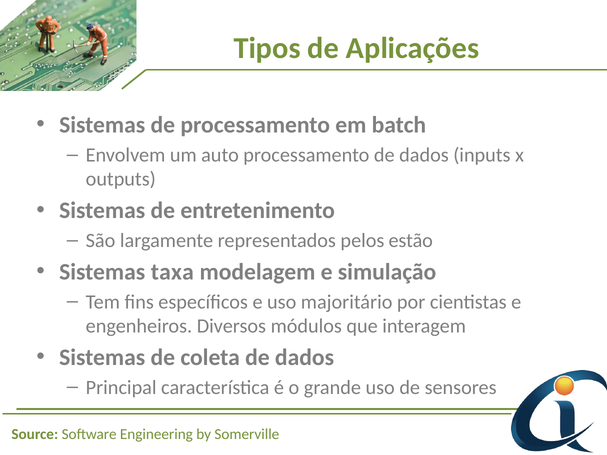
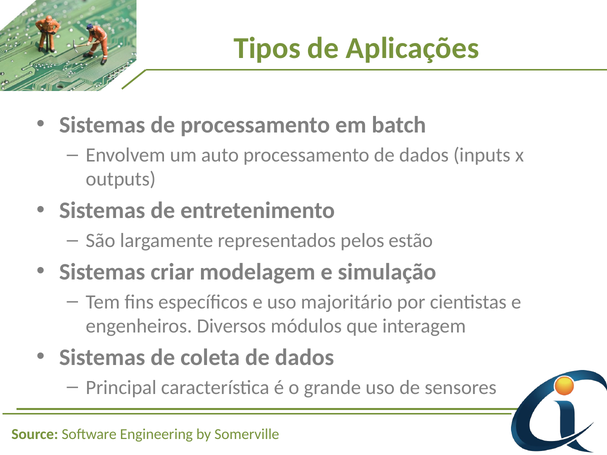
taxa: taxa -> criar
